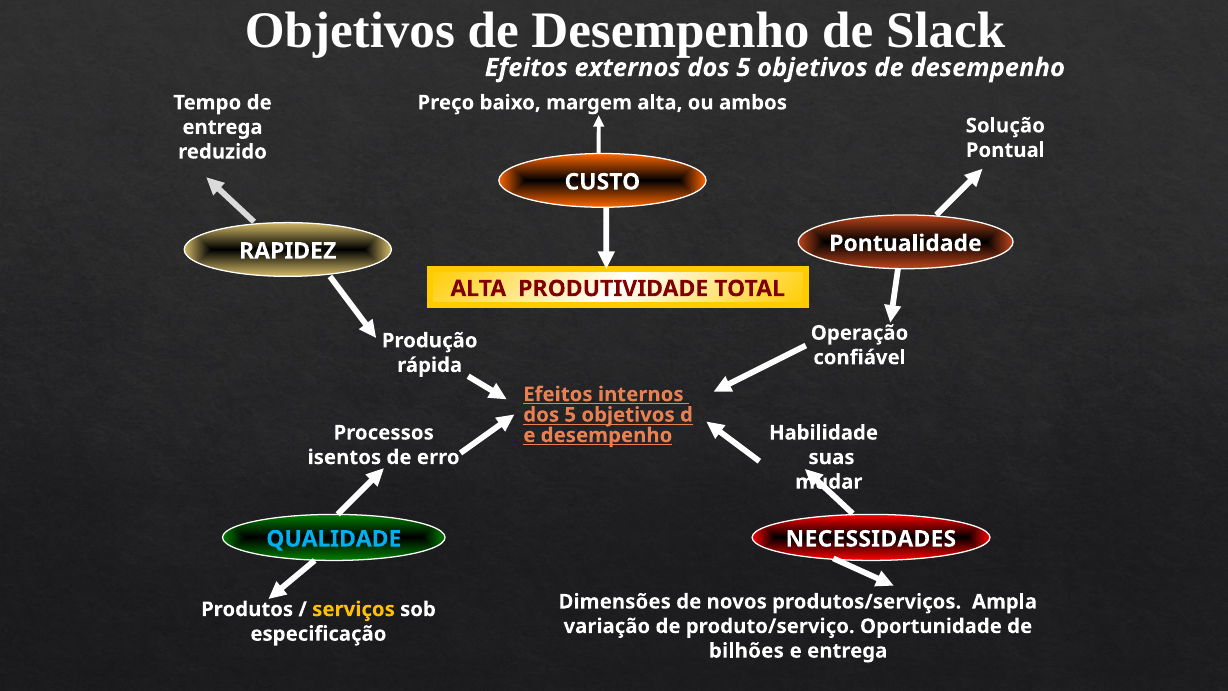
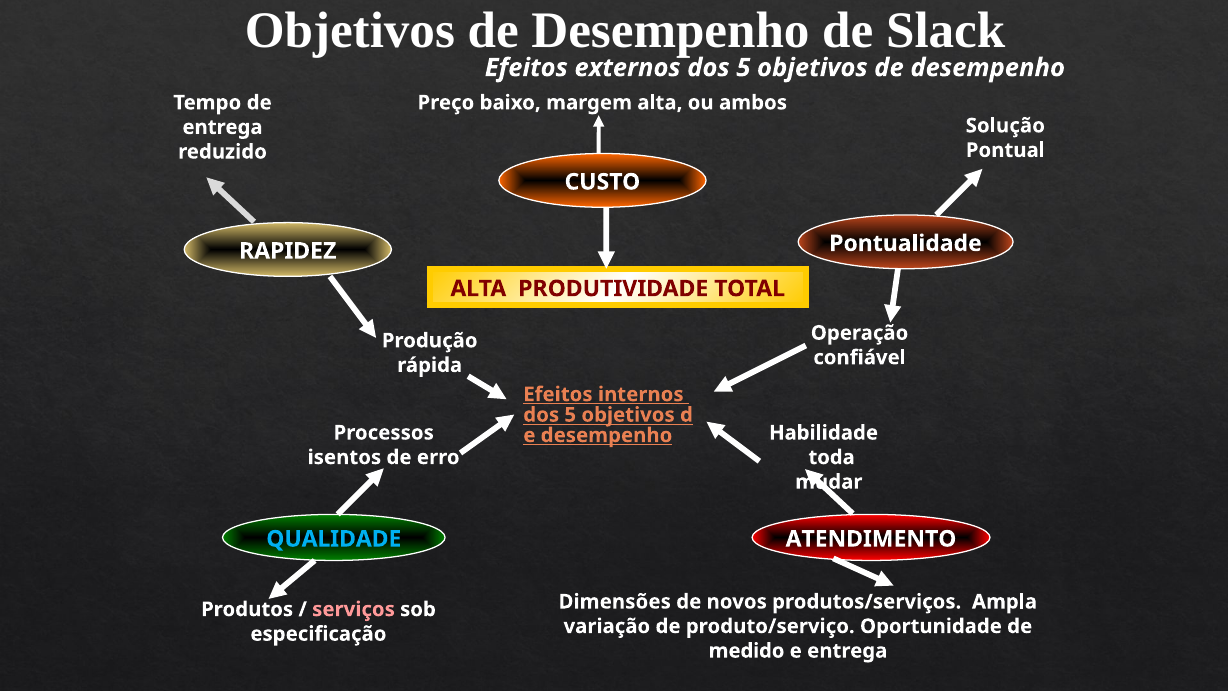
suas: suas -> toda
NECESSIDADES: NECESSIDADES -> ATENDIMENTO
serviços colour: yellow -> pink
bilhões: bilhões -> medido
